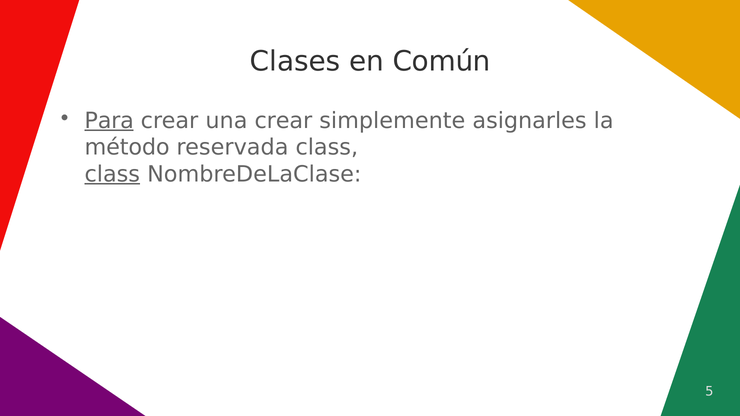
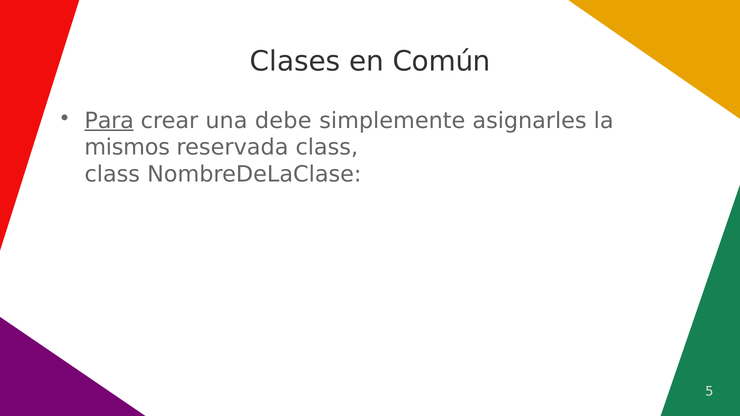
una crear: crear -> debe
método: método -> mismos
class at (112, 174) underline: present -> none
